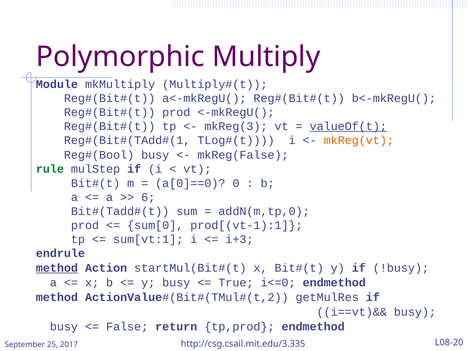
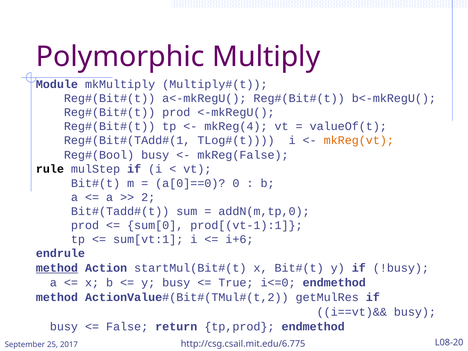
mkReg(3: mkReg(3 -> mkReg(4
valueOf(t underline: present -> none
rule colour: green -> black
6: 6 -> 2
i+3: i+3 -> i+6
http://csg.csail.mit.edu/3.335: http://csg.csail.mit.edu/3.335 -> http://csg.csail.mit.edu/6.775
